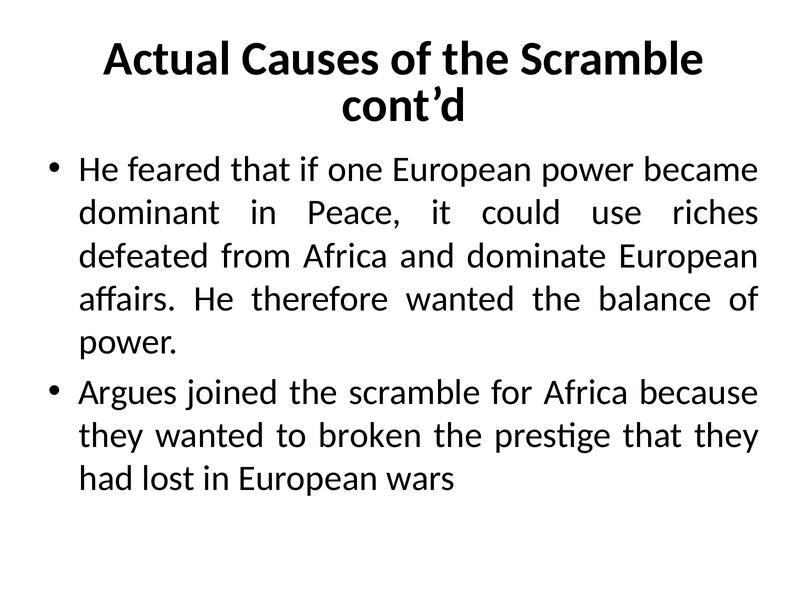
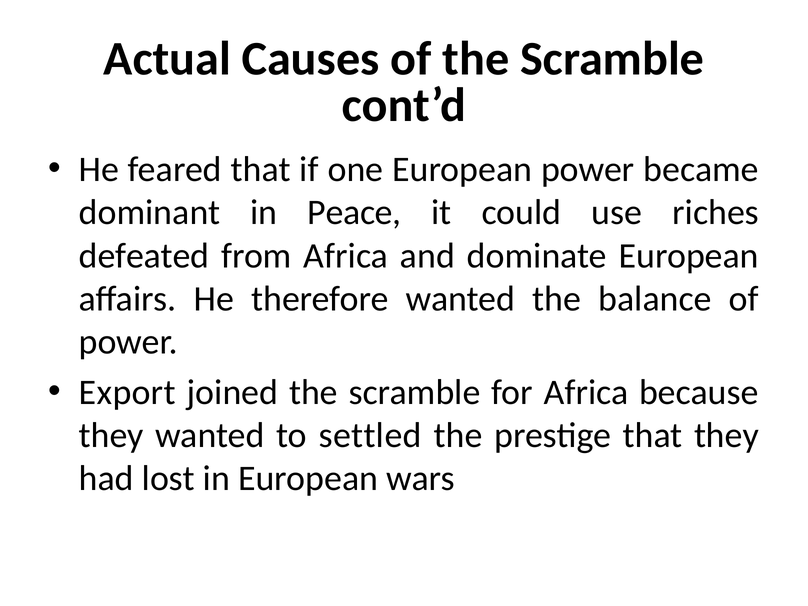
Argues: Argues -> Export
broken: broken -> settled
